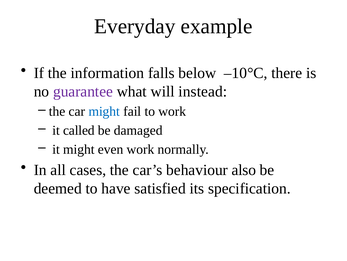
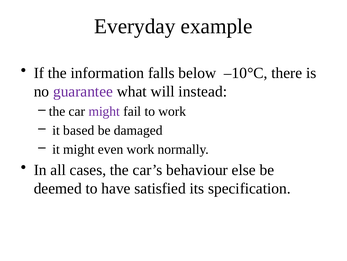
might at (104, 111) colour: blue -> purple
called: called -> based
also: also -> else
